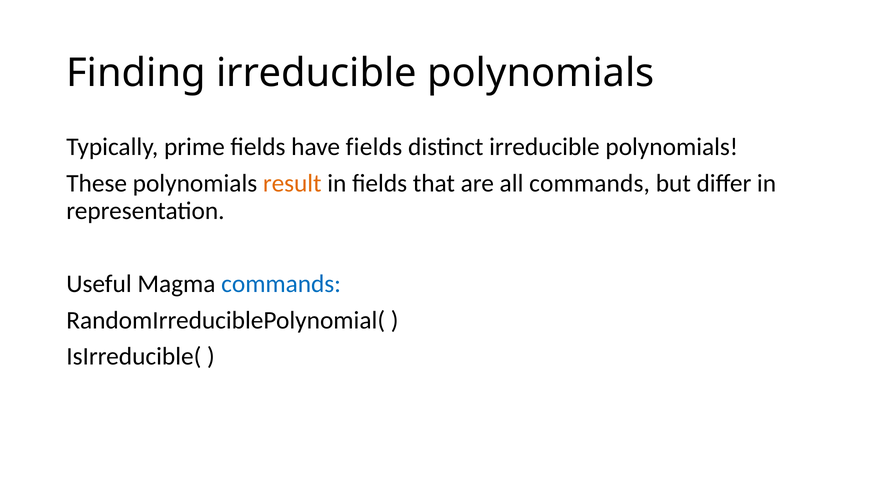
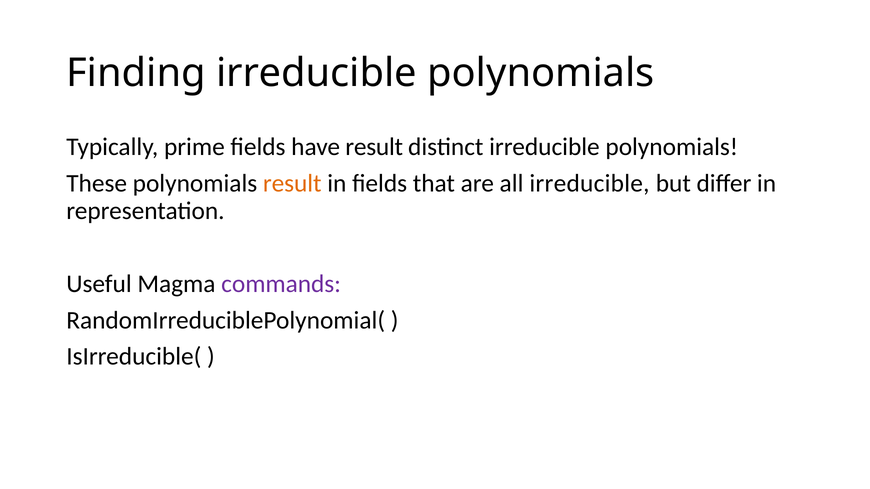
have fields: fields -> result
all commands: commands -> irreducible
commands at (281, 284) colour: blue -> purple
